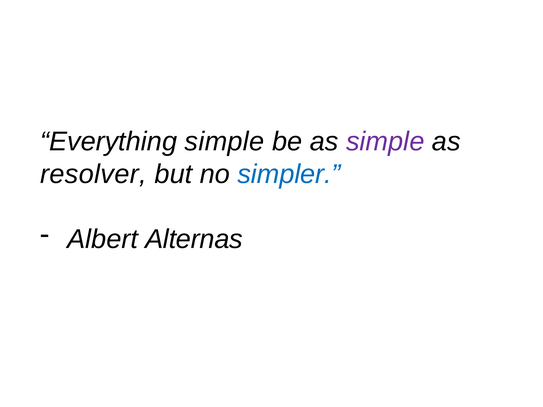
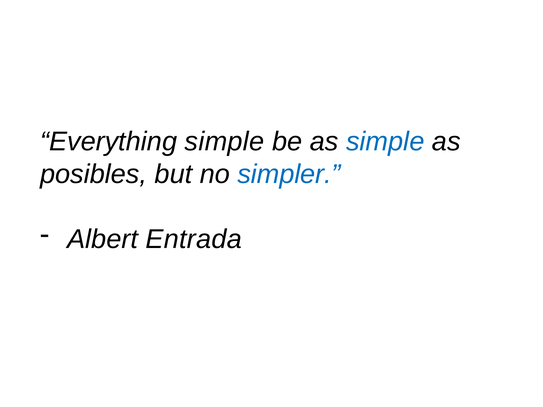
simple at (385, 142) colour: purple -> blue
resolver: resolver -> posibles
Alternas: Alternas -> Entrada
